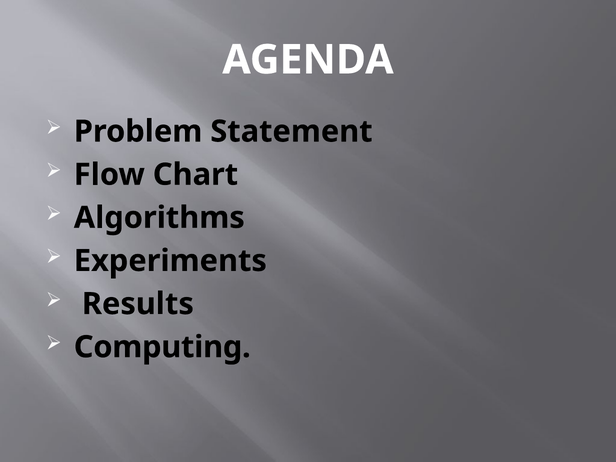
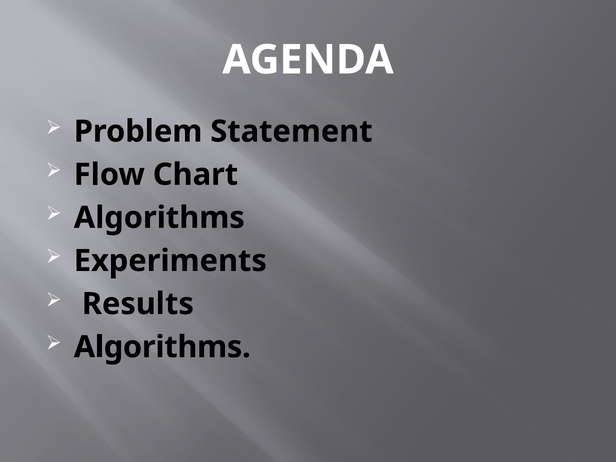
Computing at (162, 347): Computing -> Algorithms
